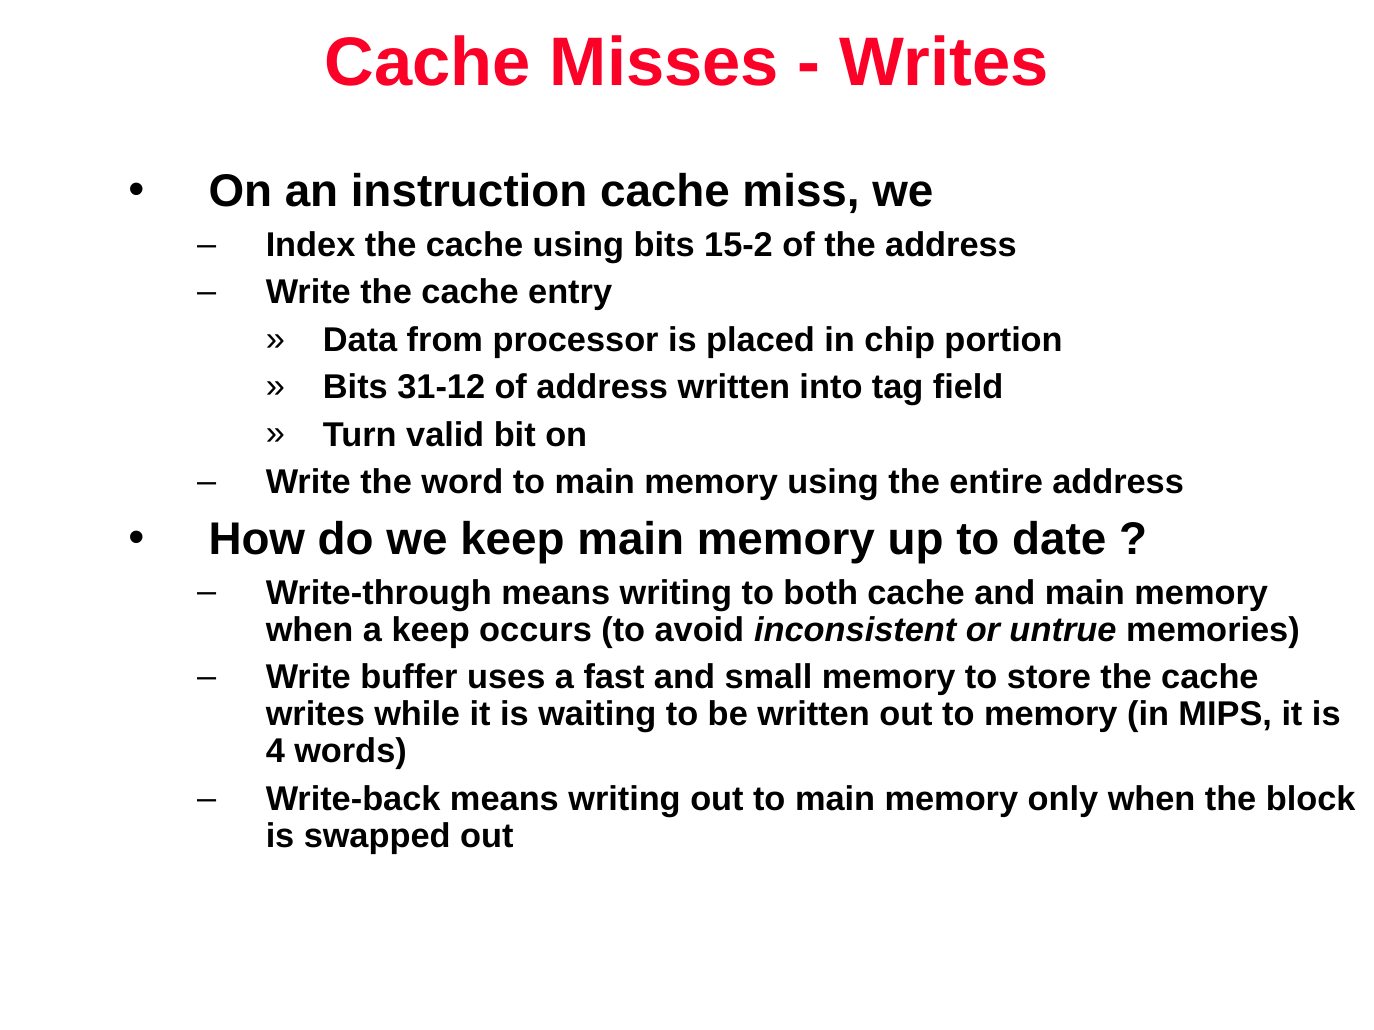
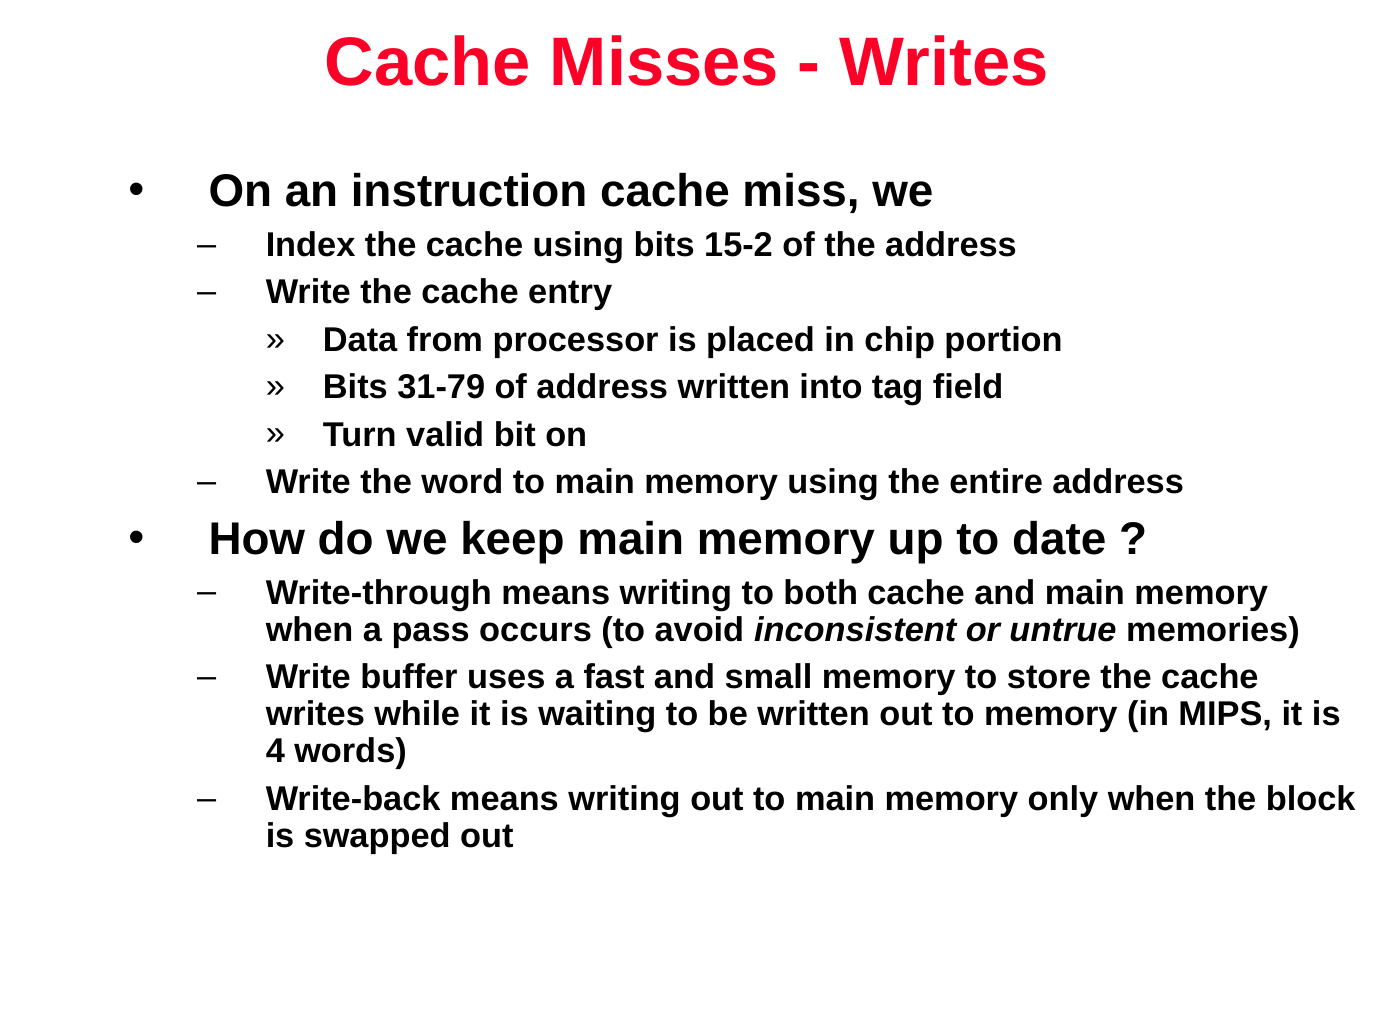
31-12: 31-12 -> 31-79
a keep: keep -> pass
